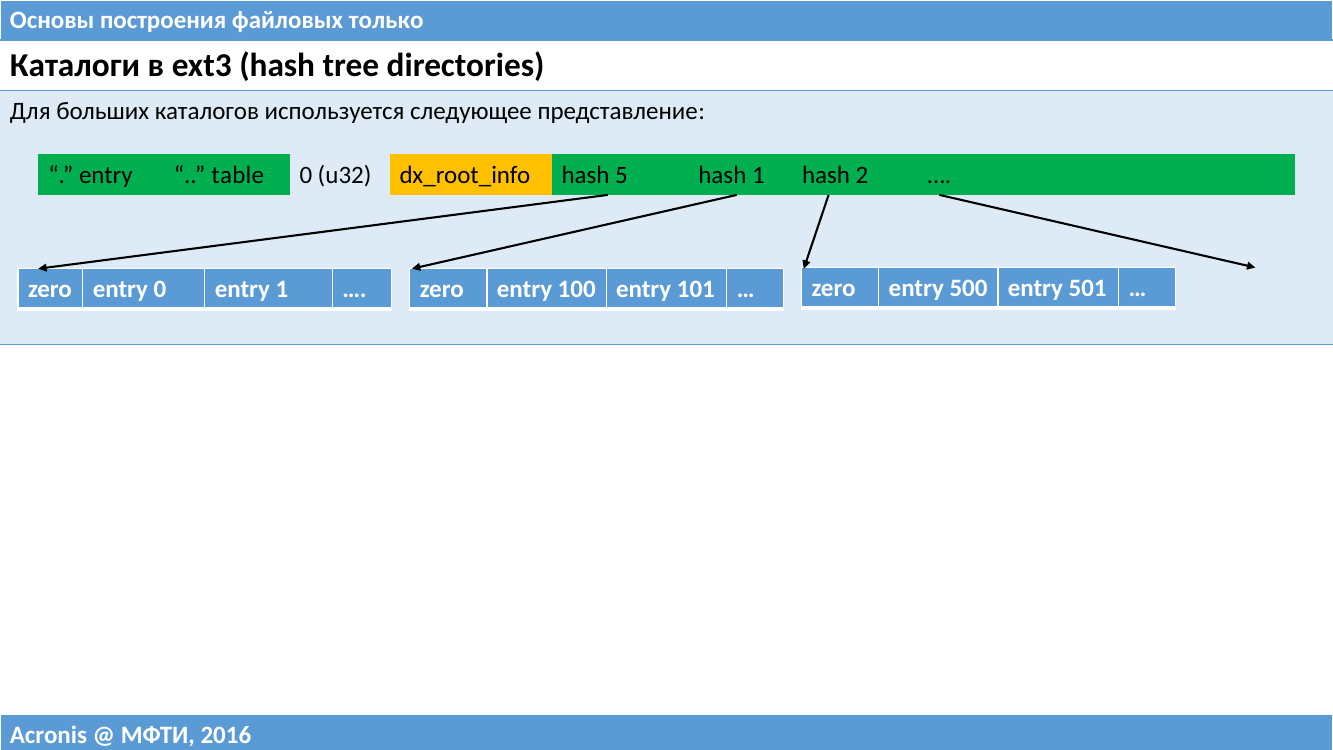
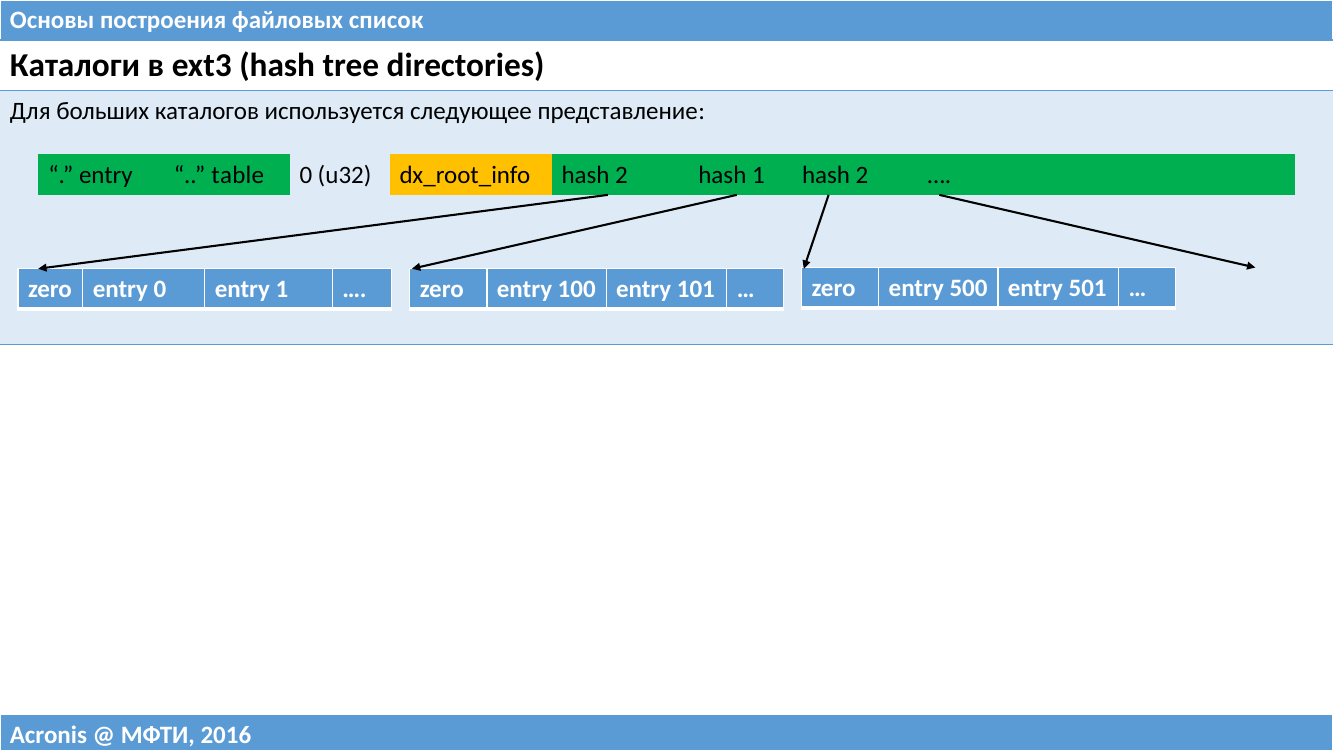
только: только -> список
5 at (621, 175): 5 -> 2
